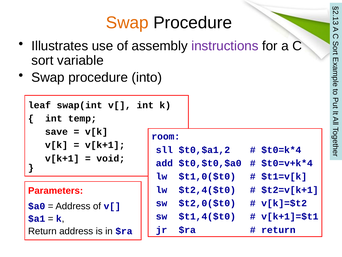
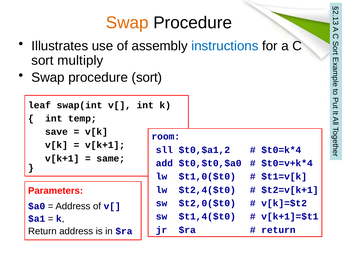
instructions colour: purple -> blue
variable: variable -> multiply
procedure into: into -> sort
void: void -> same
